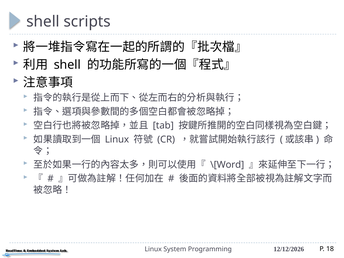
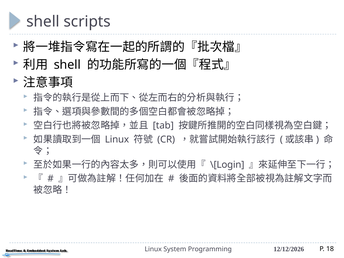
\[Word: \[Word -> \[Login
